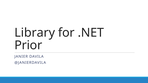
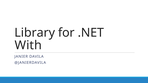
Prior: Prior -> With
